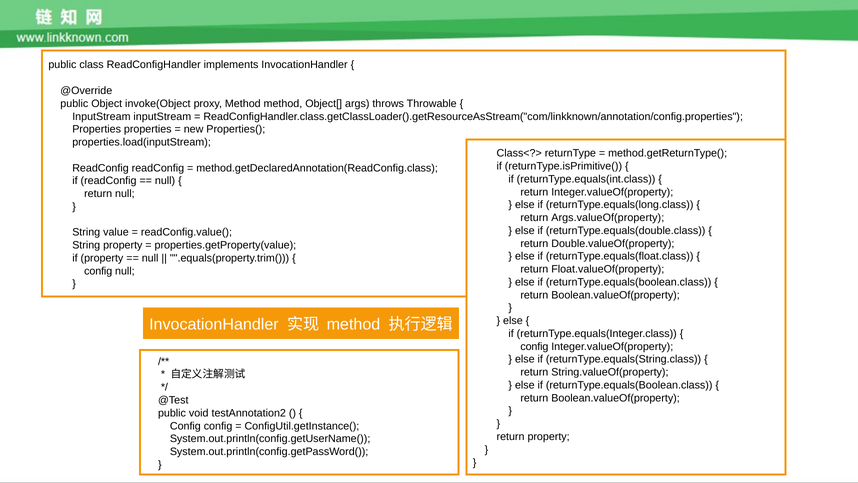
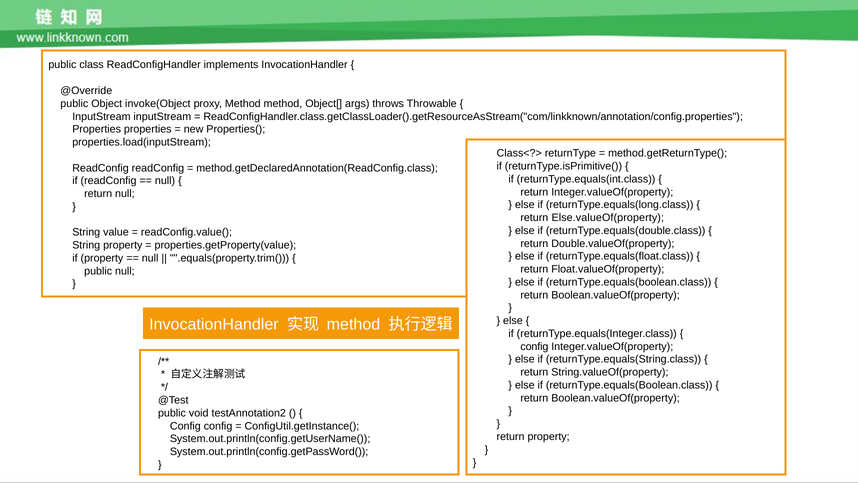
Args.valueOf(property: Args.valueOf(property -> Else.valueOf(property
config at (98, 271): config -> public
